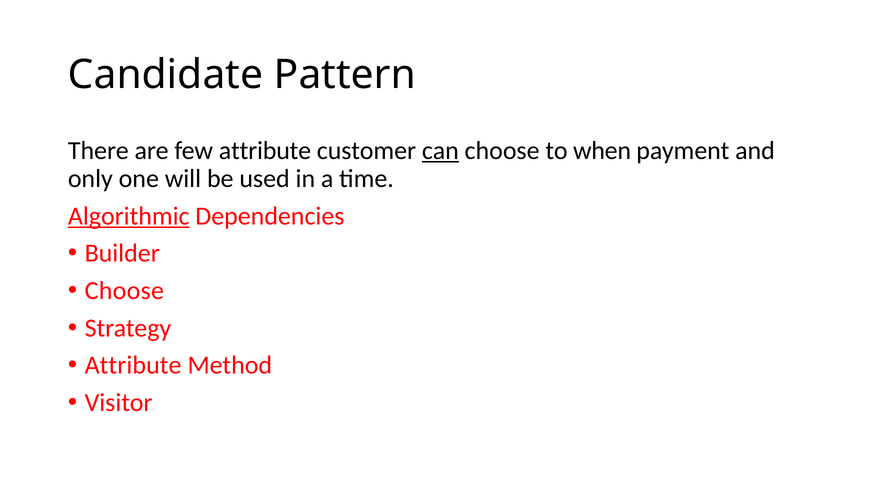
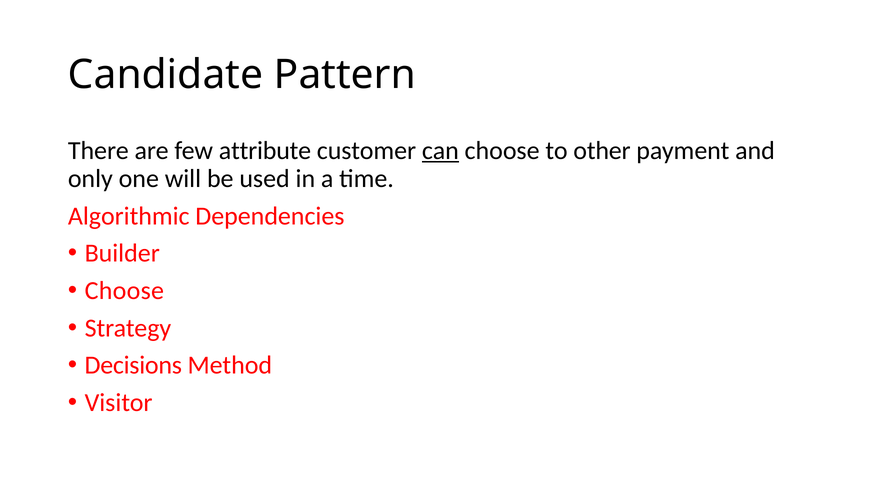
when: when -> other
Algorithmic underline: present -> none
Attribute at (133, 366): Attribute -> Decisions
